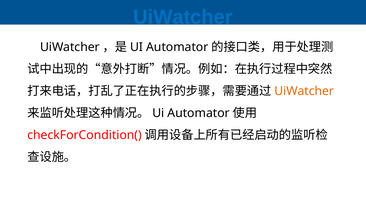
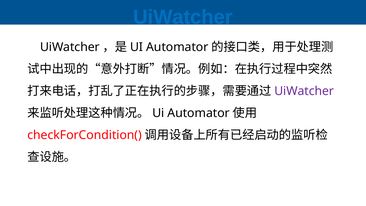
UiWatcher at (304, 91) colour: orange -> purple
